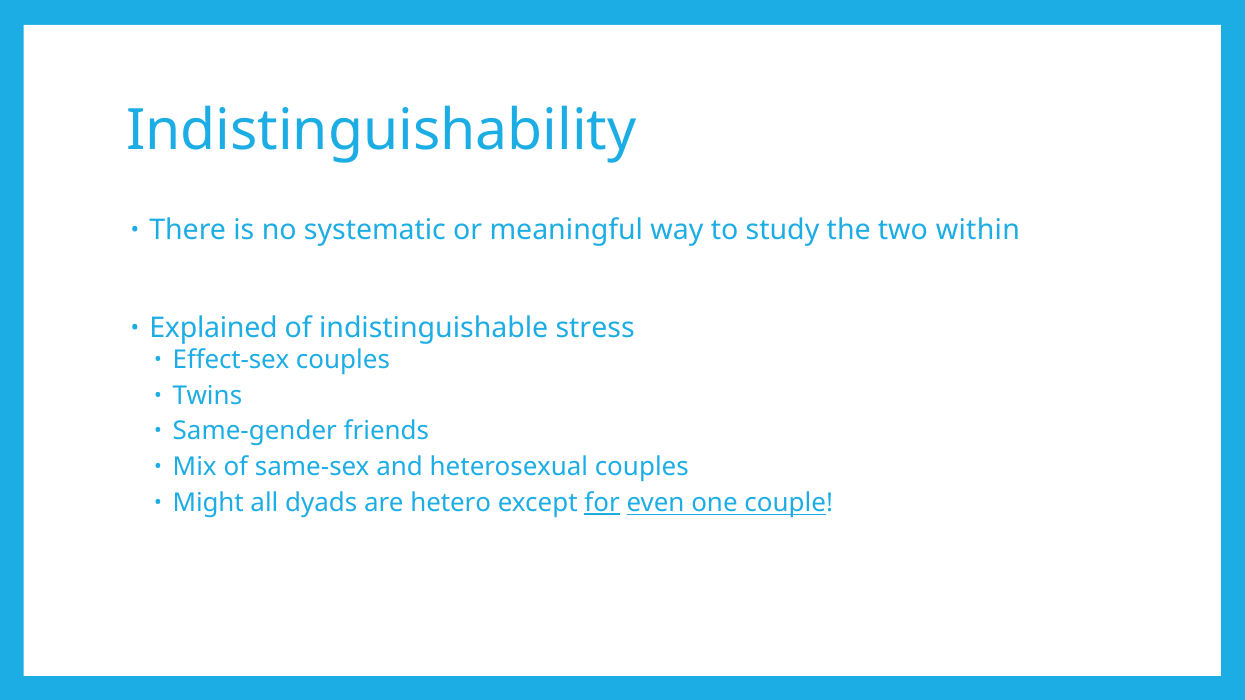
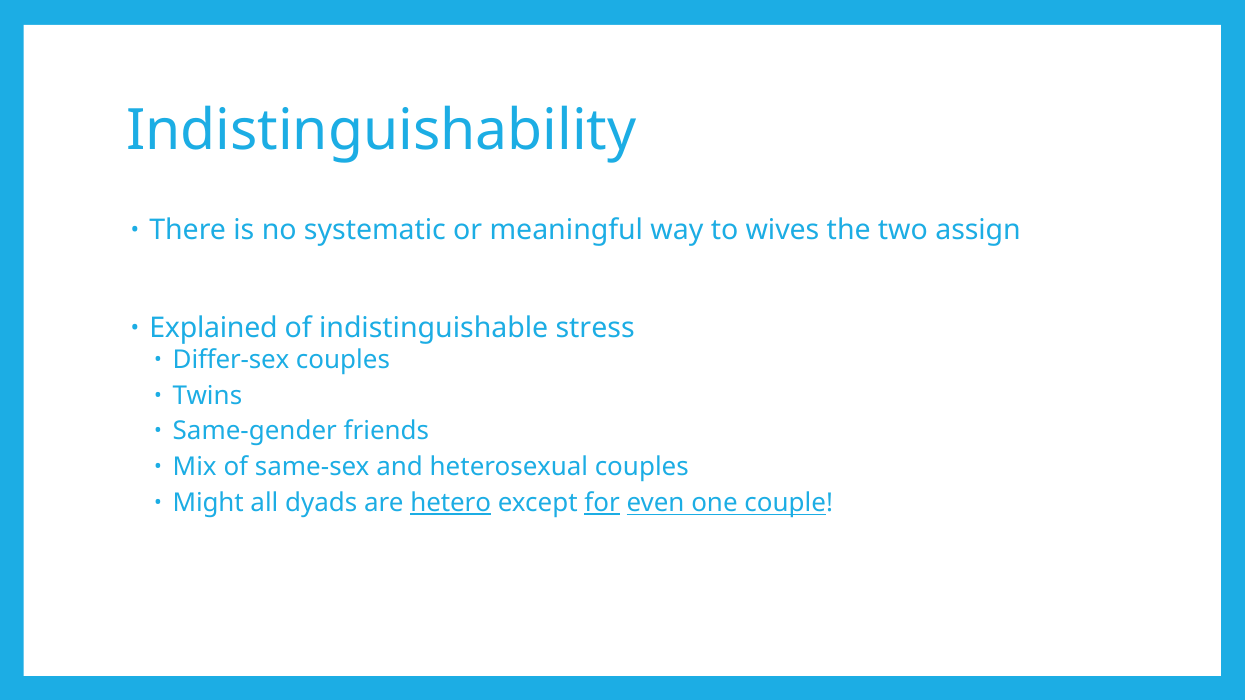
study: study -> wives
within: within -> assign
Effect-sex: Effect-sex -> Differ-sex
hetero underline: none -> present
